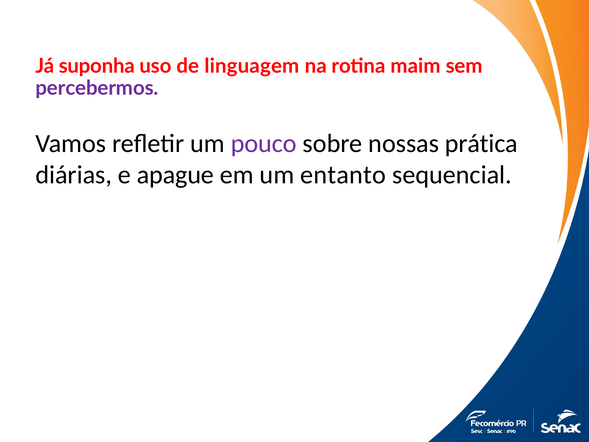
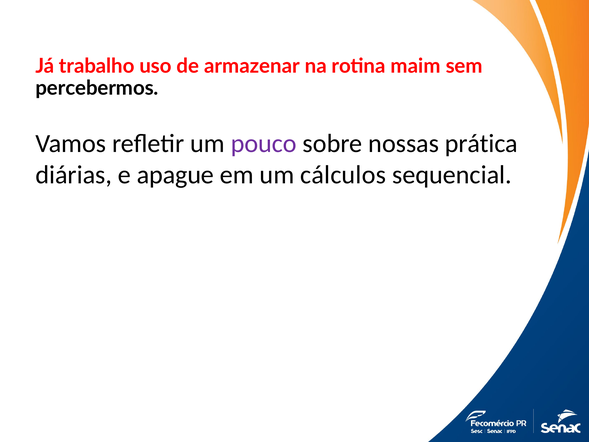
suponha: suponha -> trabalho
linguagem: linguagem -> armazenar
percebermos colour: purple -> black
entanto: entanto -> cálculos
